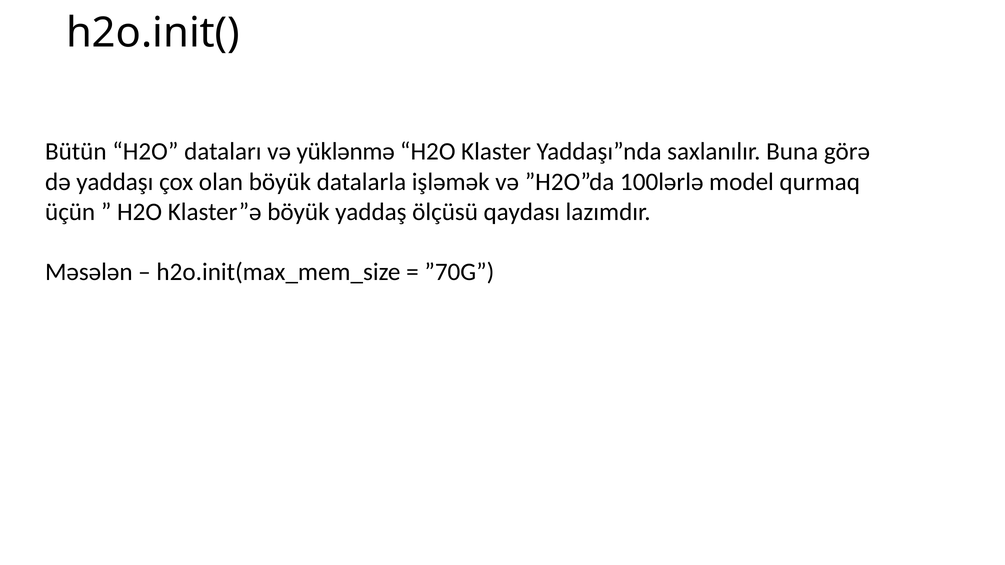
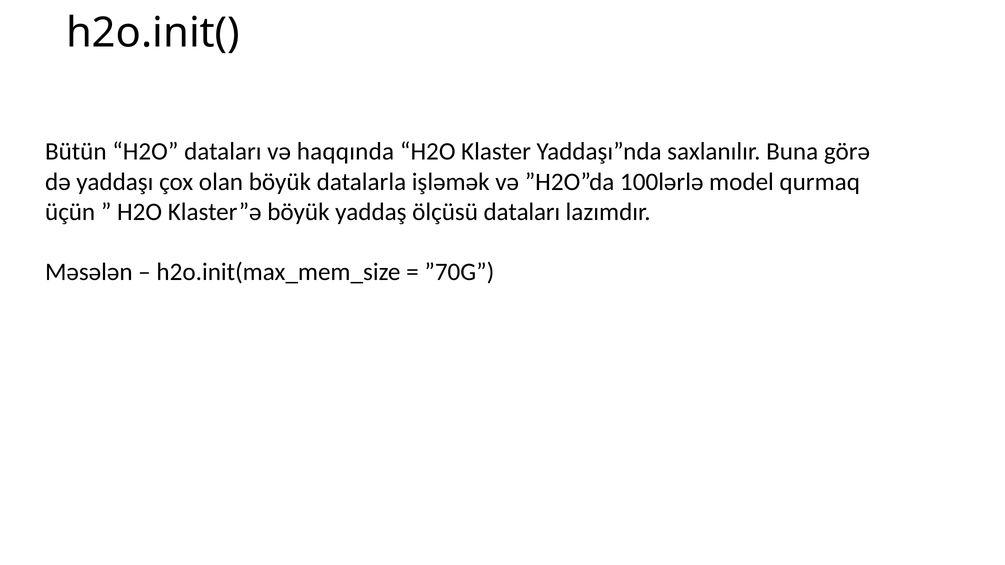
yüklənmə: yüklənmə -> haqqında
ölçüsü qaydası: qaydası -> dataları
